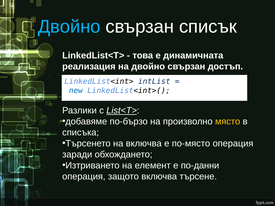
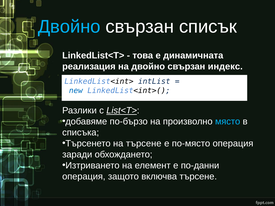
достъп: достъп -> индекс
място colour: yellow -> light blue
на включва: включва -> търсене
